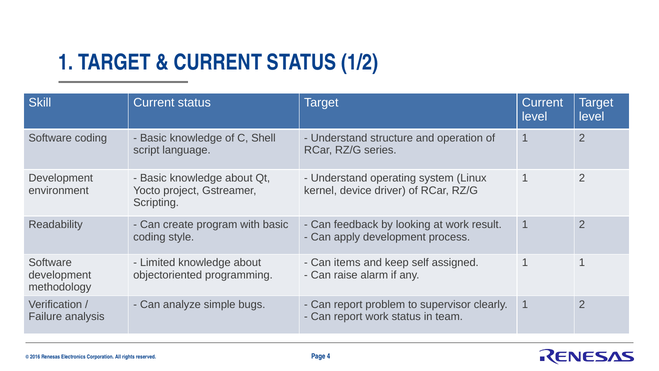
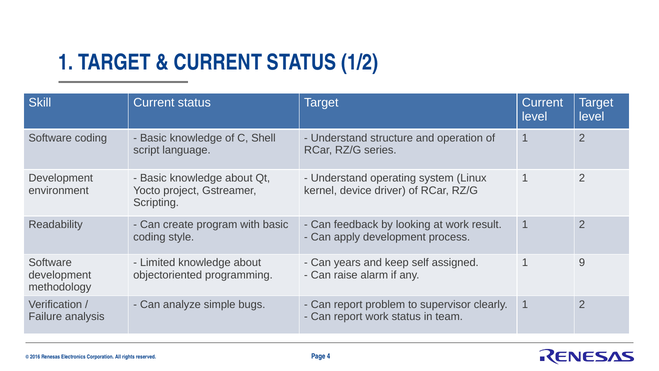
items: items -> years
1 1: 1 -> 9
